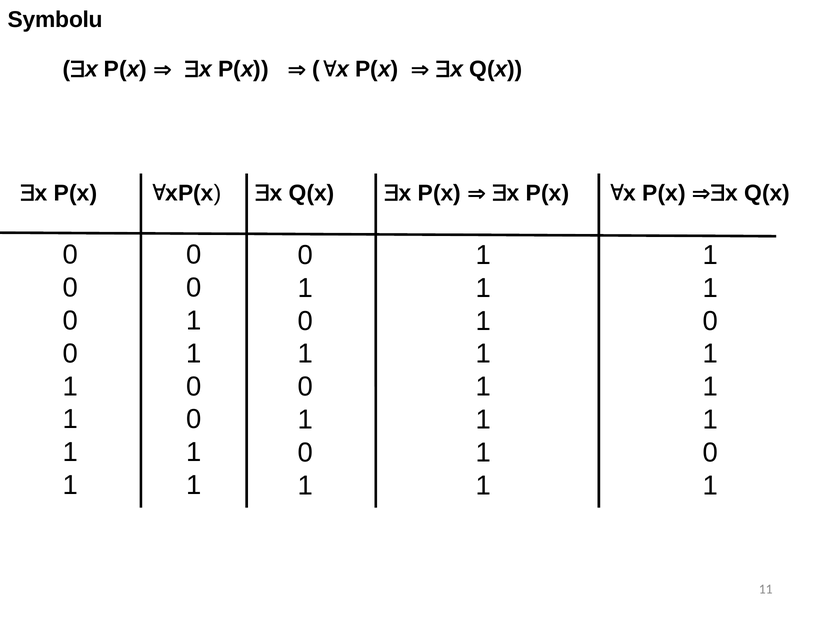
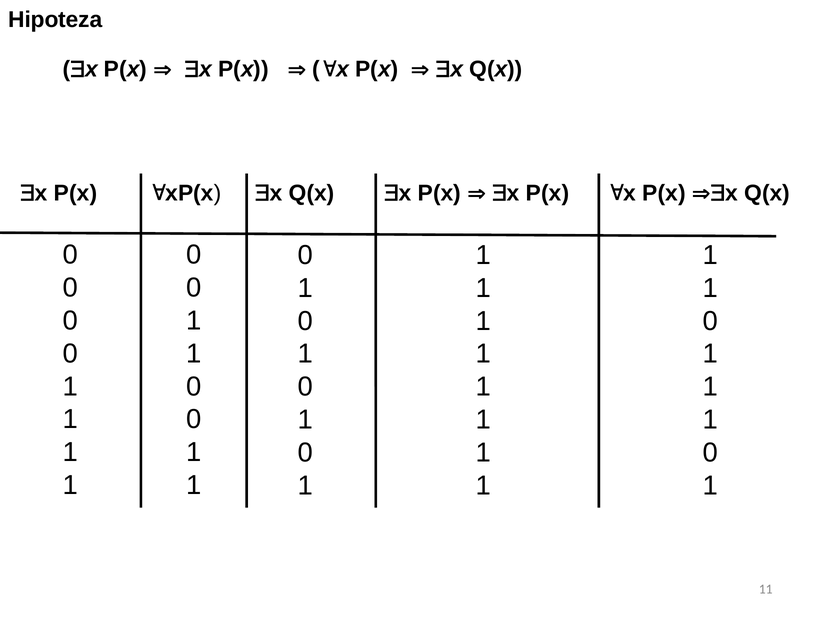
Symbolu: Symbolu -> Hipoteza
